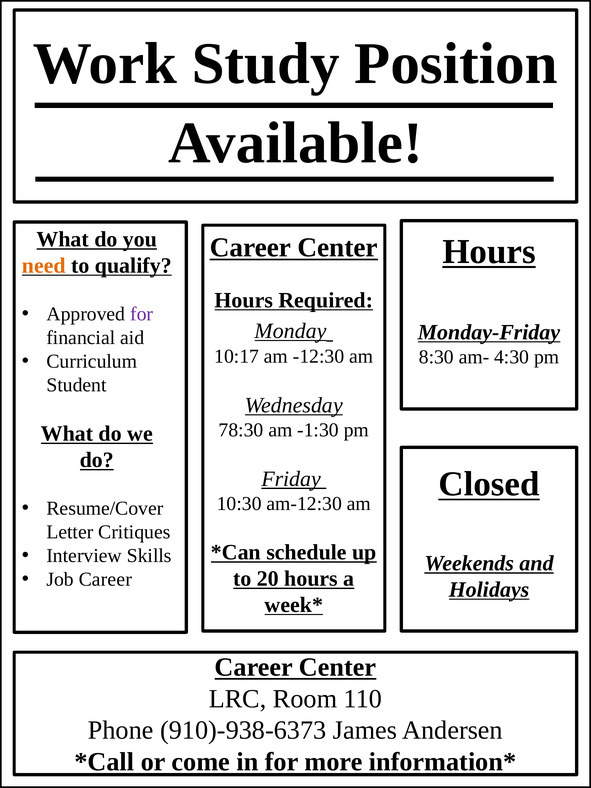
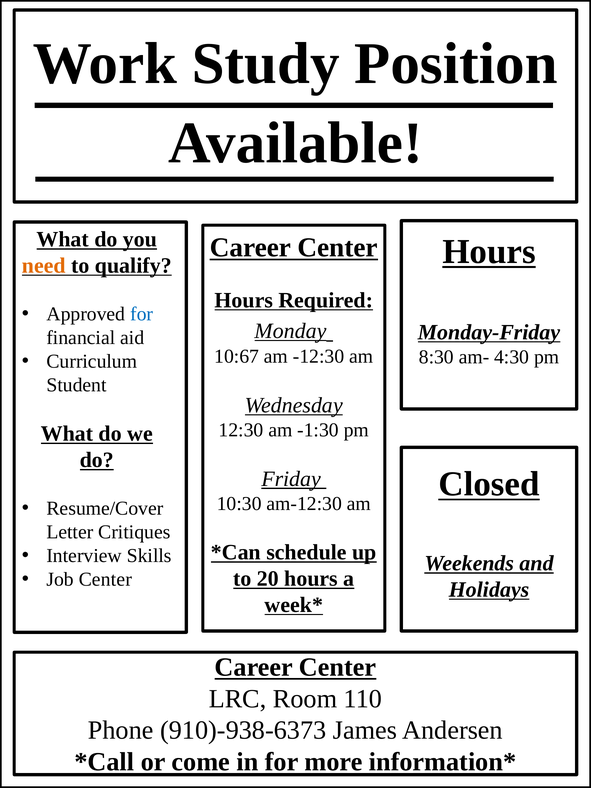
for at (142, 314) colour: purple -> blue
10:17: 10:17 -> 10:67
78:30: 78:30 -> 12:30
Job Career: Career -> Center
